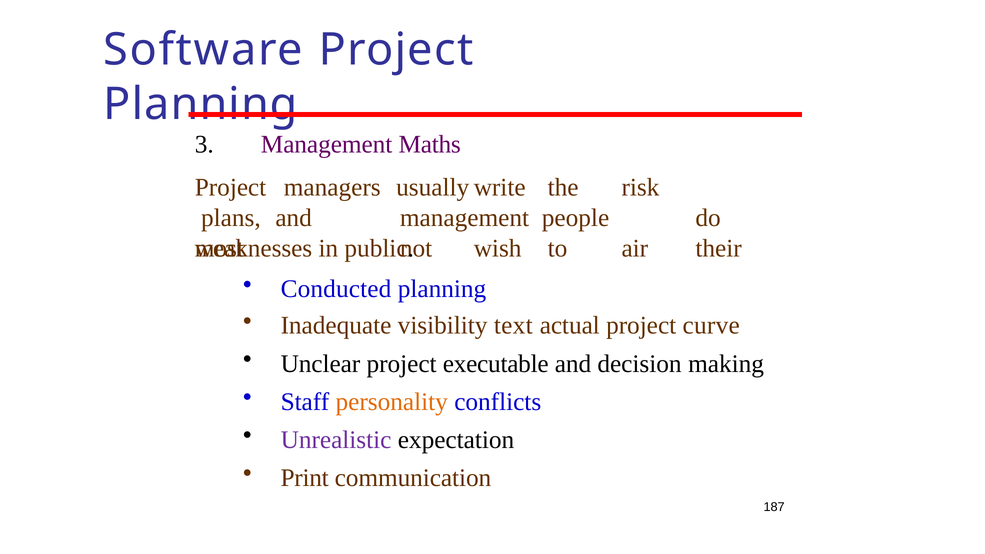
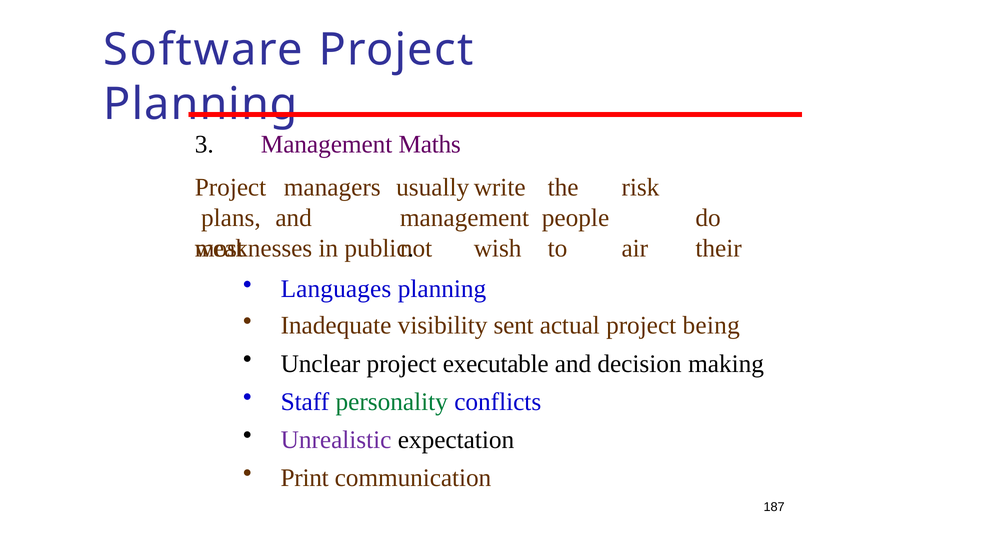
Conducted: Conducted -> Languages
text: text -> sent
curve: curve -> being
personality colour: orange -> green
